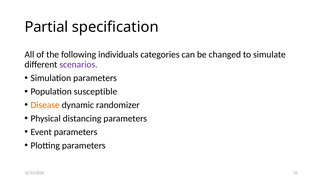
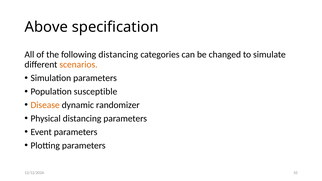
Partial: Partial -> Above
following individuals: individuals -> distancing
scenarios colour: purple -> orange
